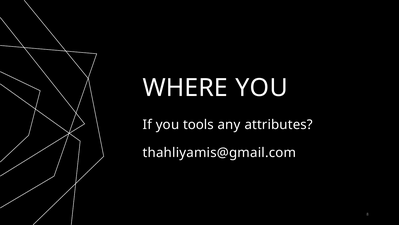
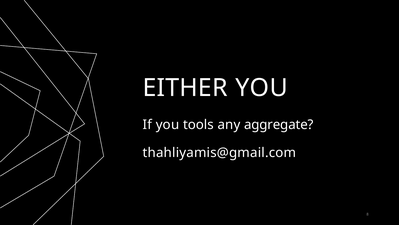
WHERE: WHERE -> EITHER
attributes: attributes -> aggregate
